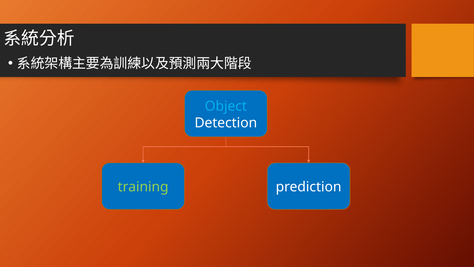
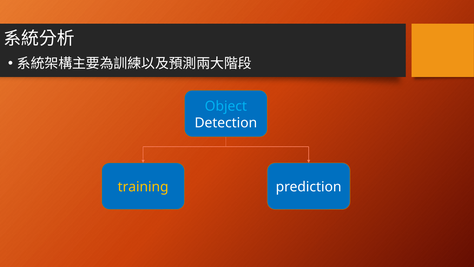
training colour: light green -> yellow
